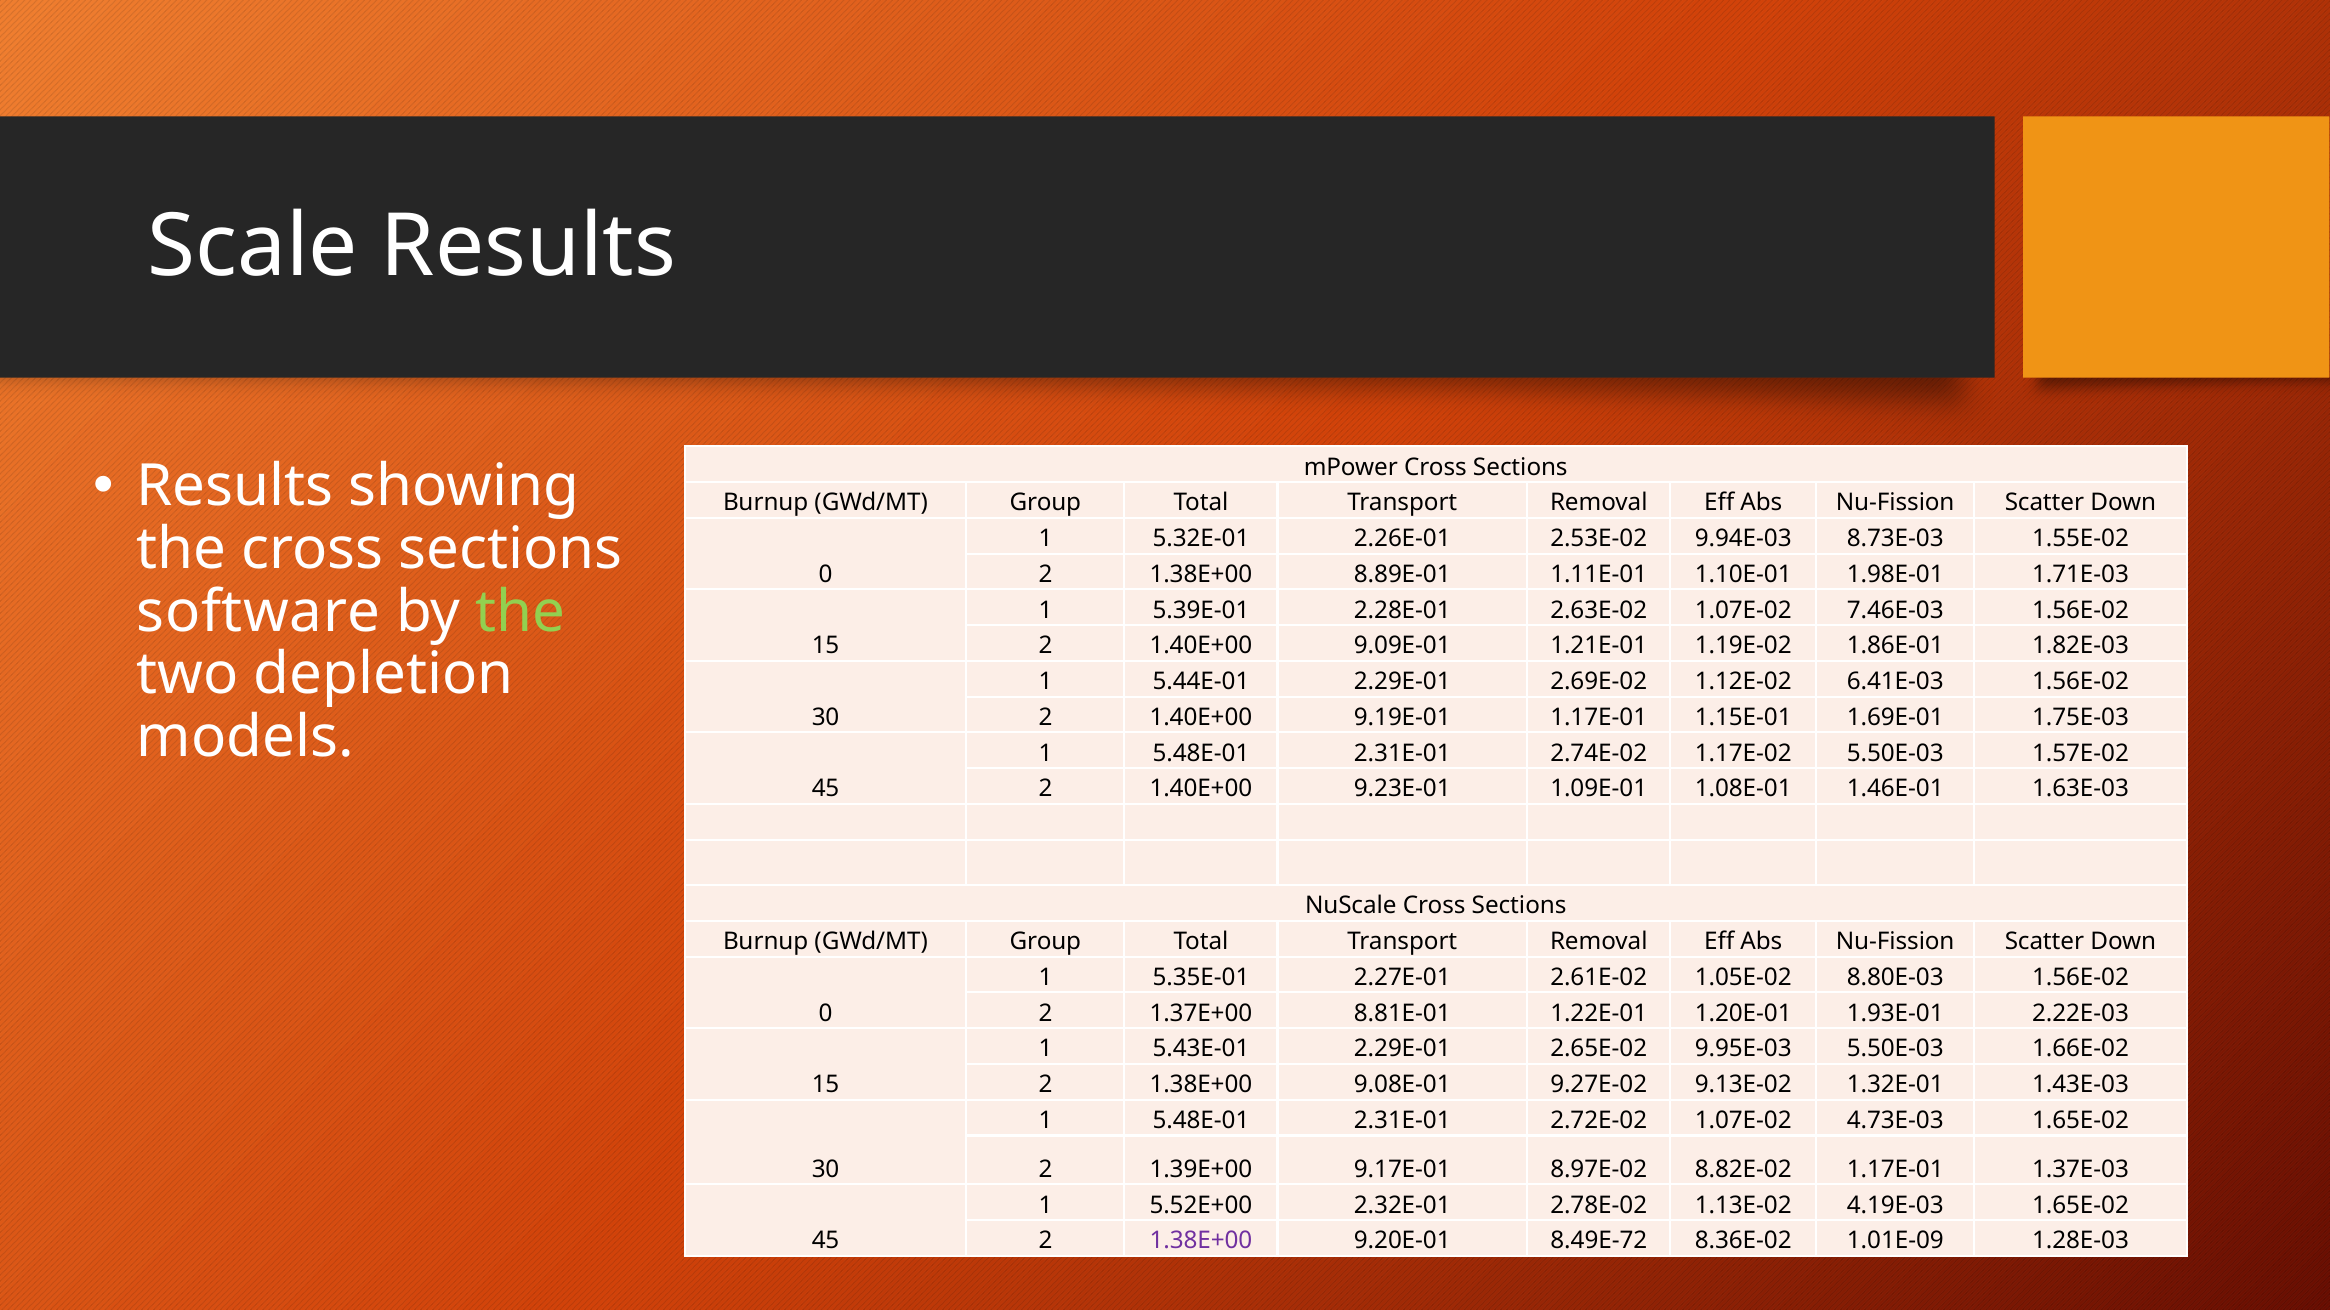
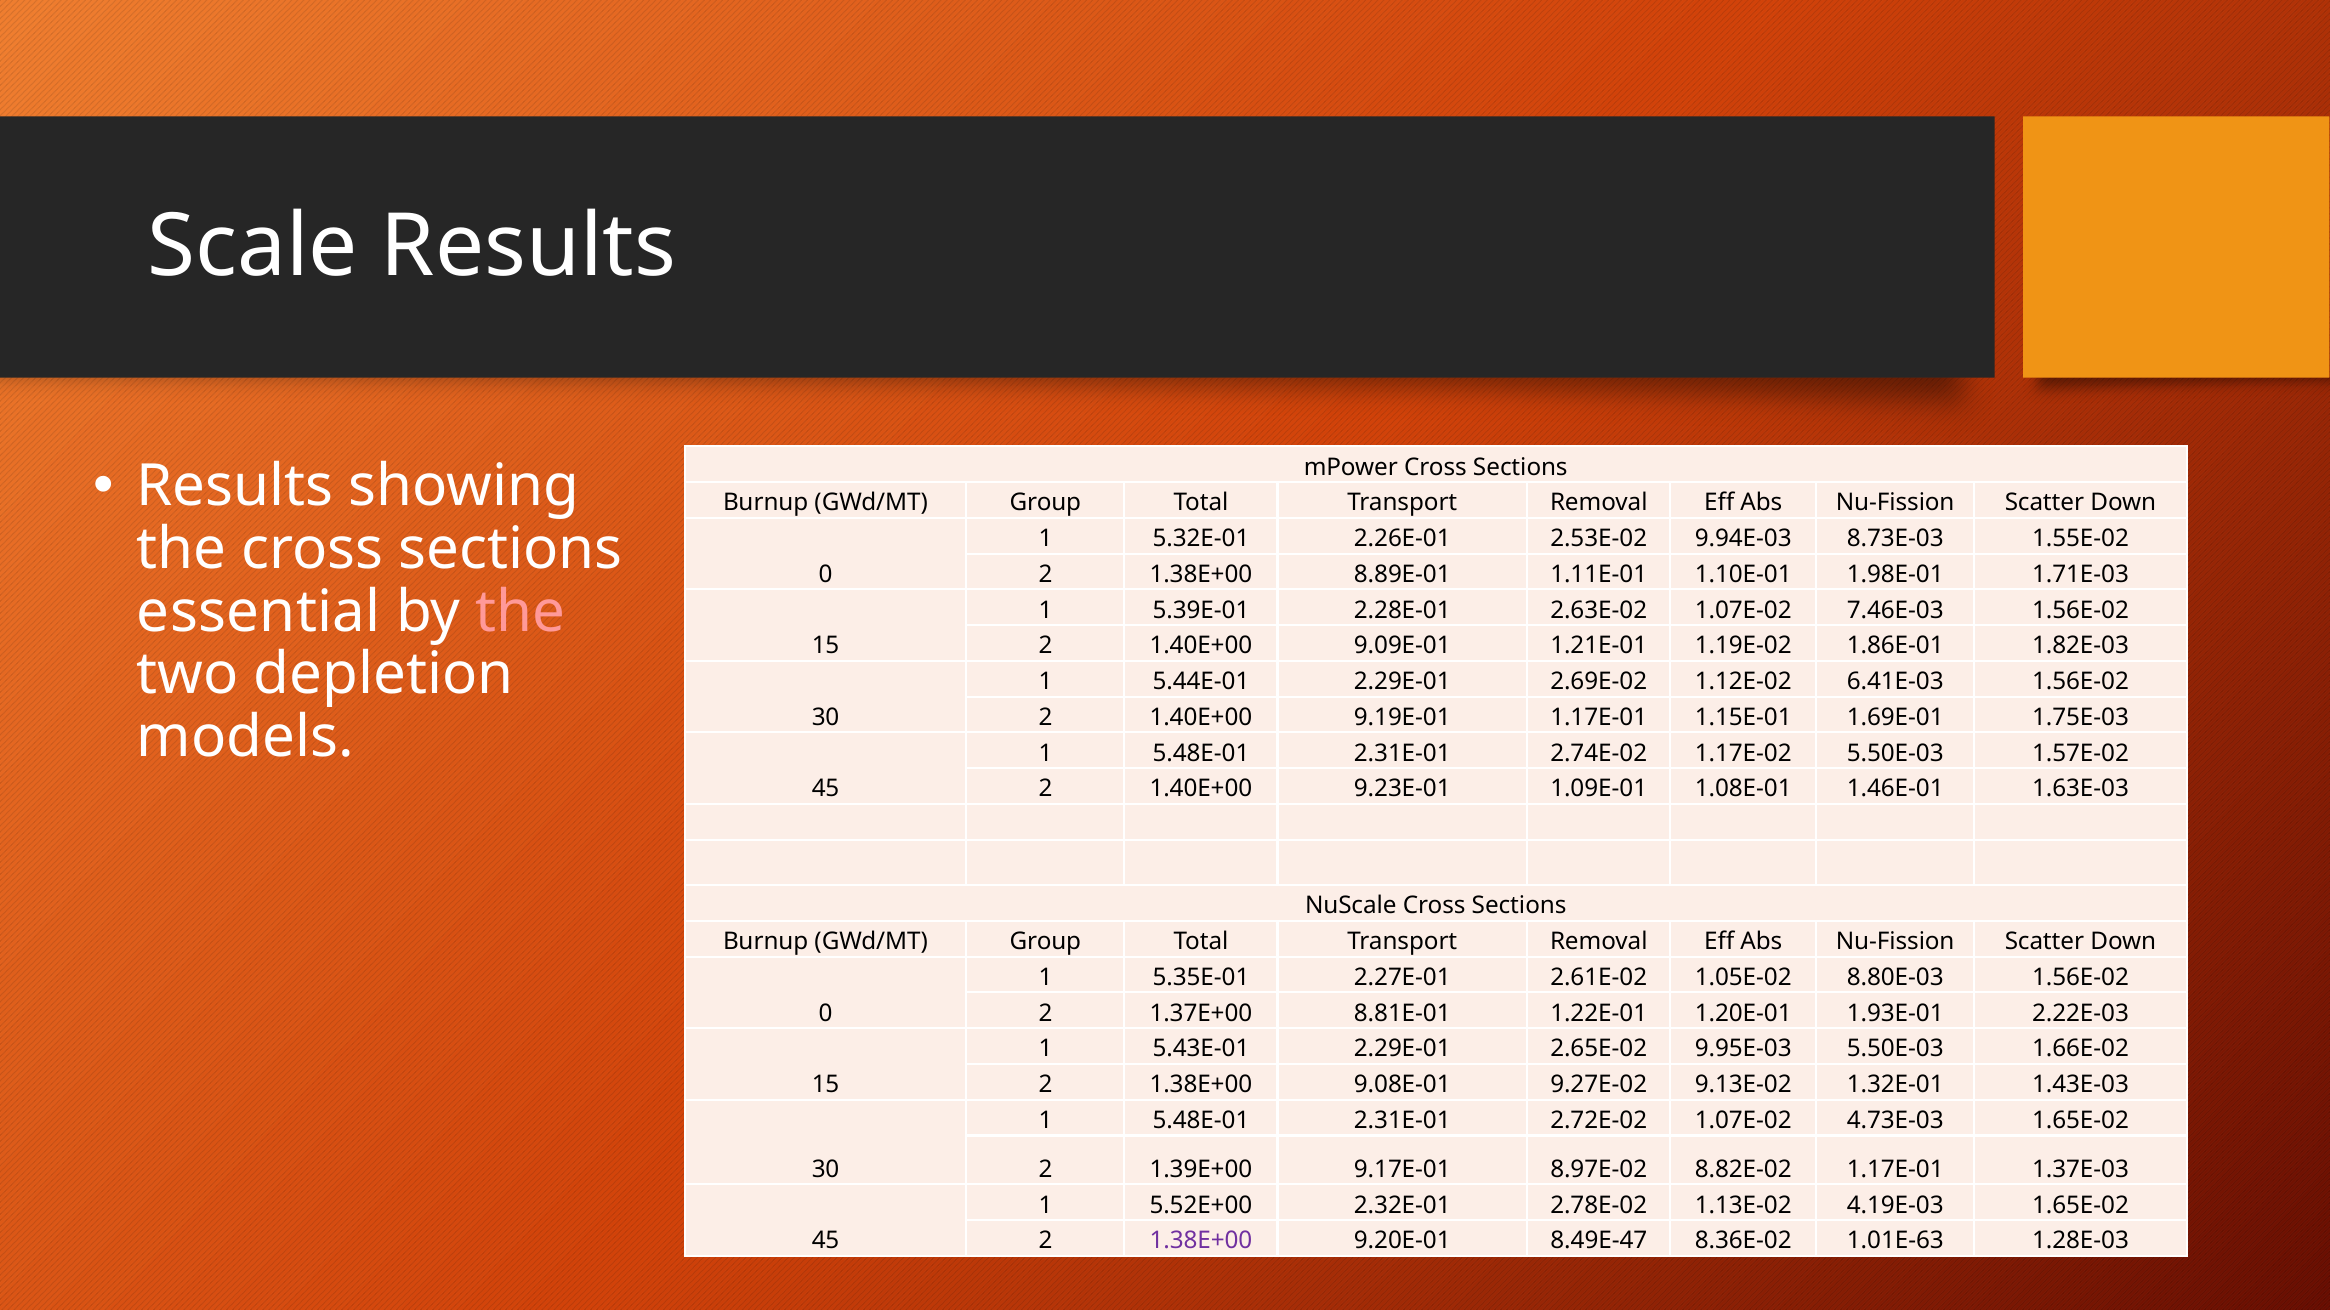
software: software -> essential
the at (521, 612) colour: light green -> pink
8.49E-72: 8.49E-72 -> 8.49E-47
1.01E-09: 1.01E-09 -> 1.01E-63
